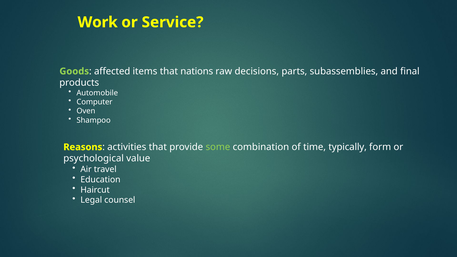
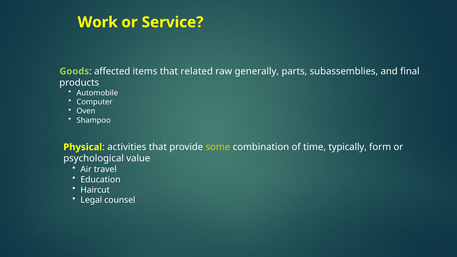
nations: nations -> related
decisions: decisions -> generally
Reasons: Reasons -> Physical
some colour: light green -> yellow
